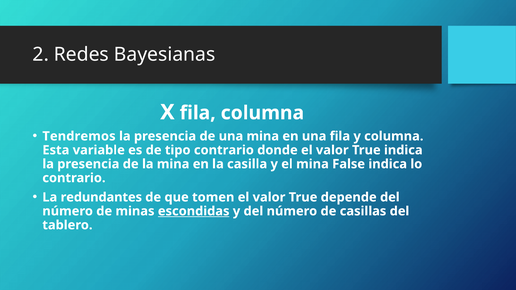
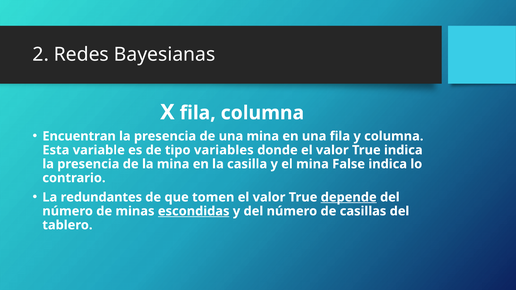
Tendremos: Tendremos -> Encuentran
tipo contrario: contrario -> variables
depende underline: none -> present
